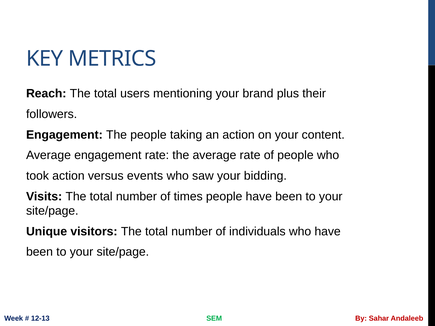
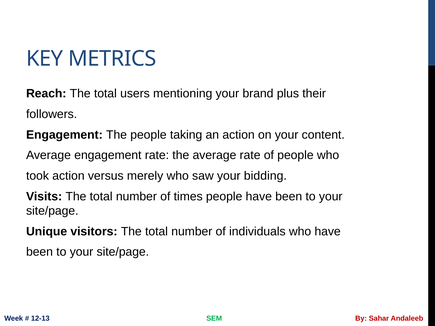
events: events -> merely
